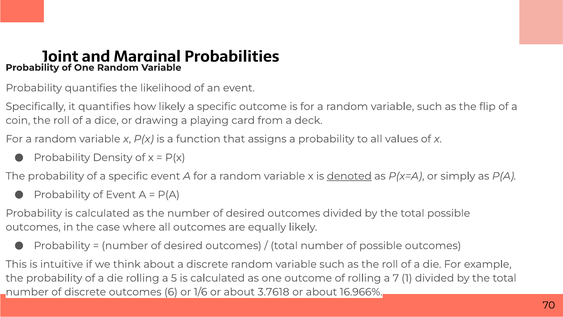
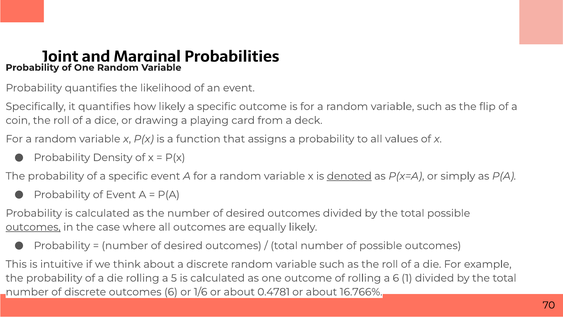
outcomes at (33, 227) underline: none -> present
a 7: 7 -> 6
3.7618: 3.7618 -> 0.4781
16.966%: 16.966% -> 16.766%
